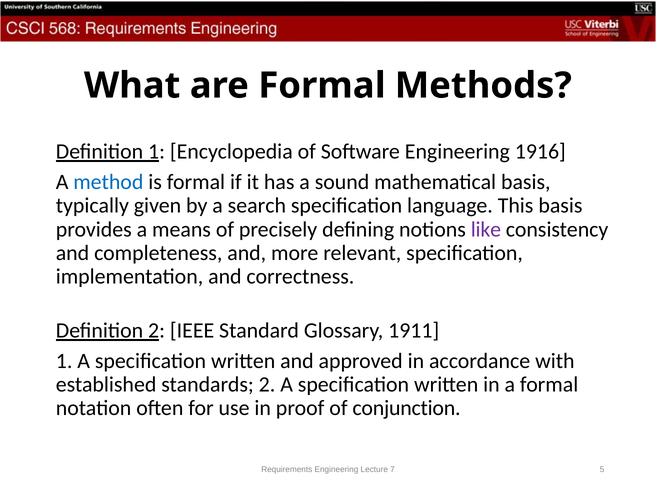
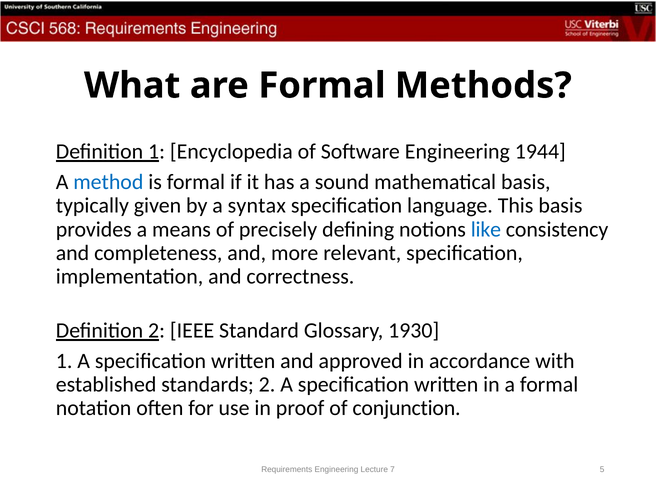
1916: 1916 -> 1944
search: search -> syntax
like colour: purple -> blue
1911: 1911 -> 1930
